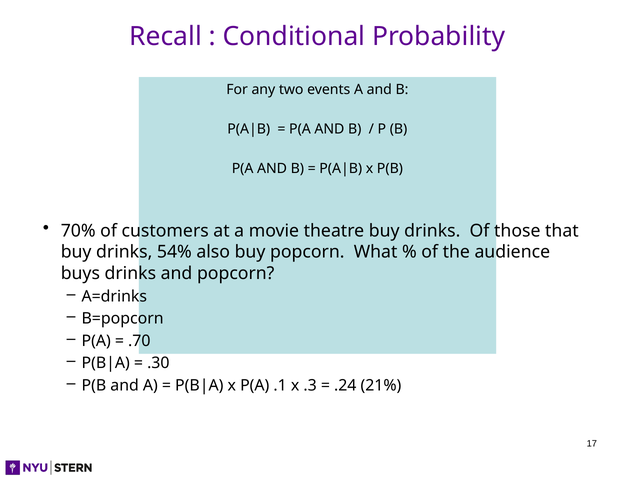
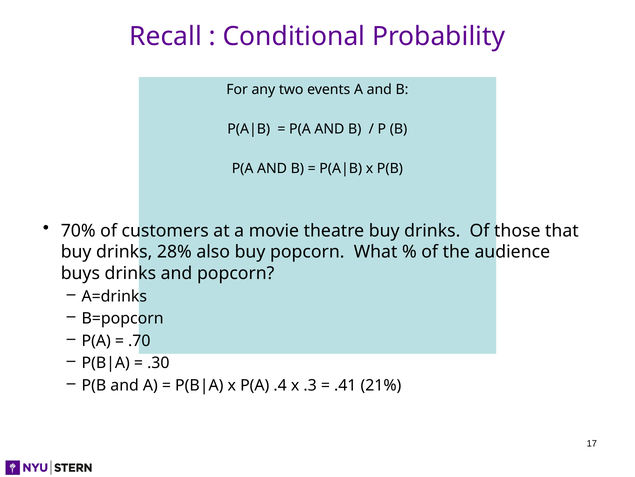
54%: 54% -> 28%
.1: .1 -> .4
.24: .24 -> .41
